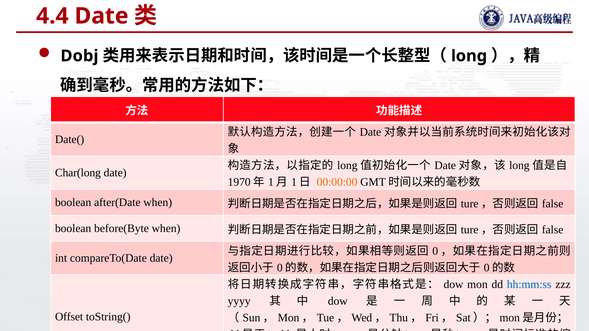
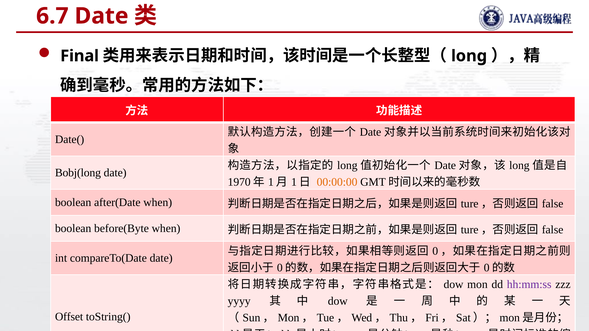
4.4: 4.4 -> 6.7
Dobj: Dobj -> Final
Char(long: Char(long -> Bobj(long
hh:mm:ss colour: blue -> purple
